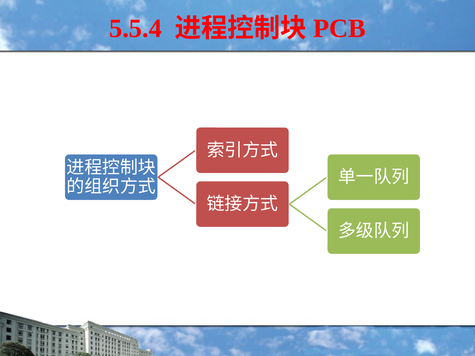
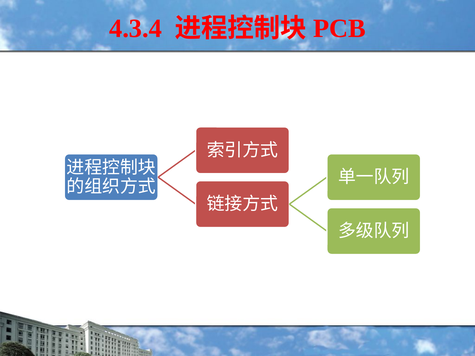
5.5.4: 5.5.4 -> 4.3.4
